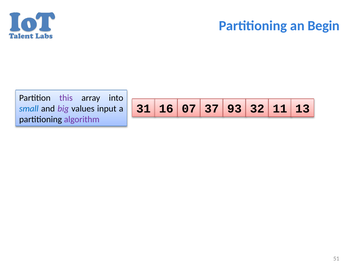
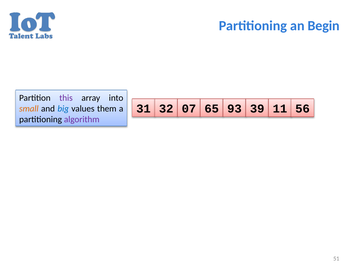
16: 16 -> 32
37: 37 -> 65
32: 32 -> 39
13: 13 -> 56
small colour: blue -> orange
big colour: purple -> blue
input: input -> them
